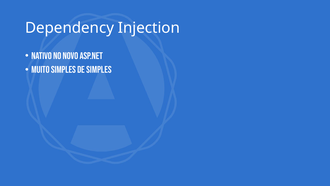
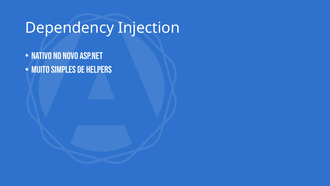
de simples: simples -> helpers
